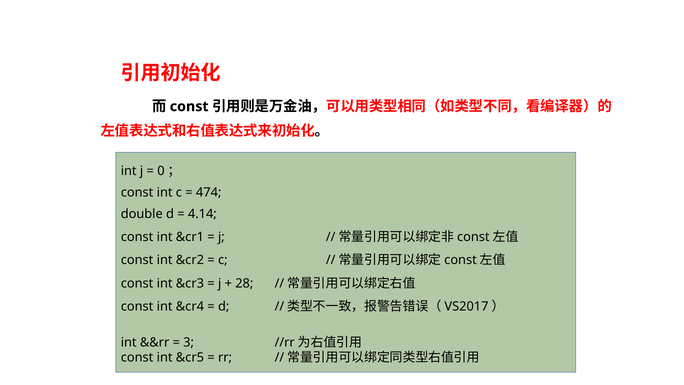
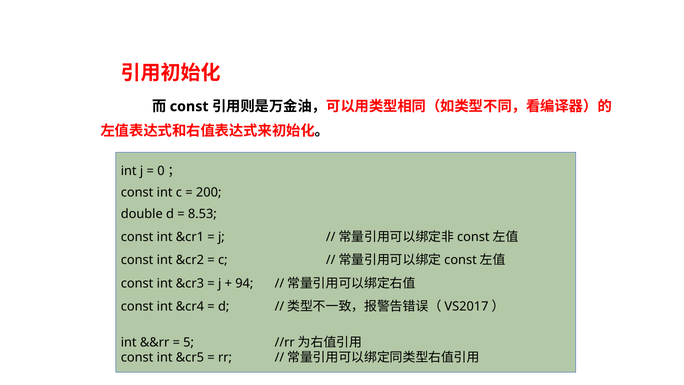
474: 474 -> 200
4.14: 4.14 -> 8.53
28: 28 -> 94
3: 3 -> 5
